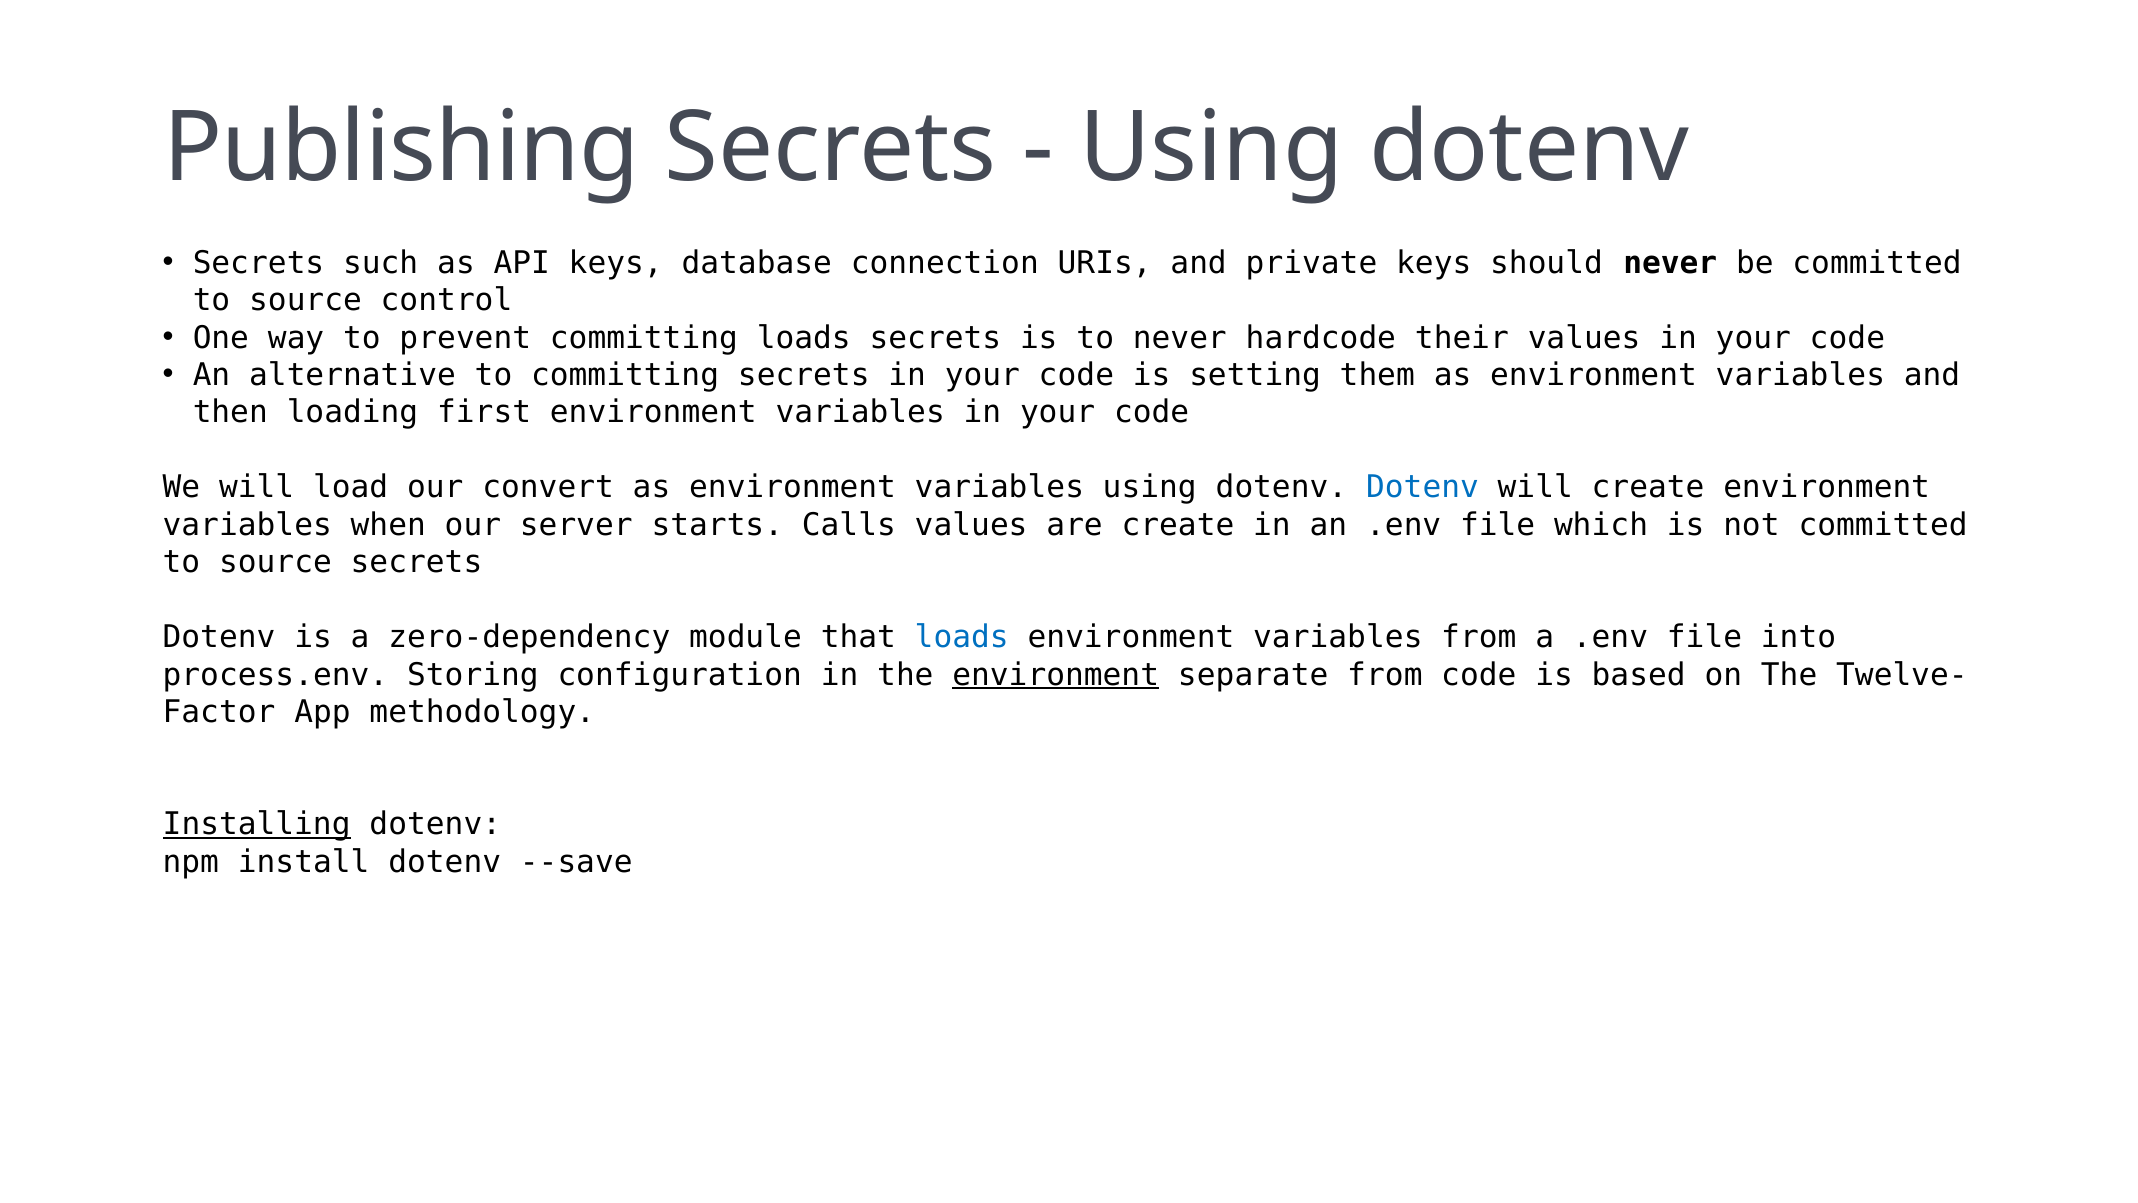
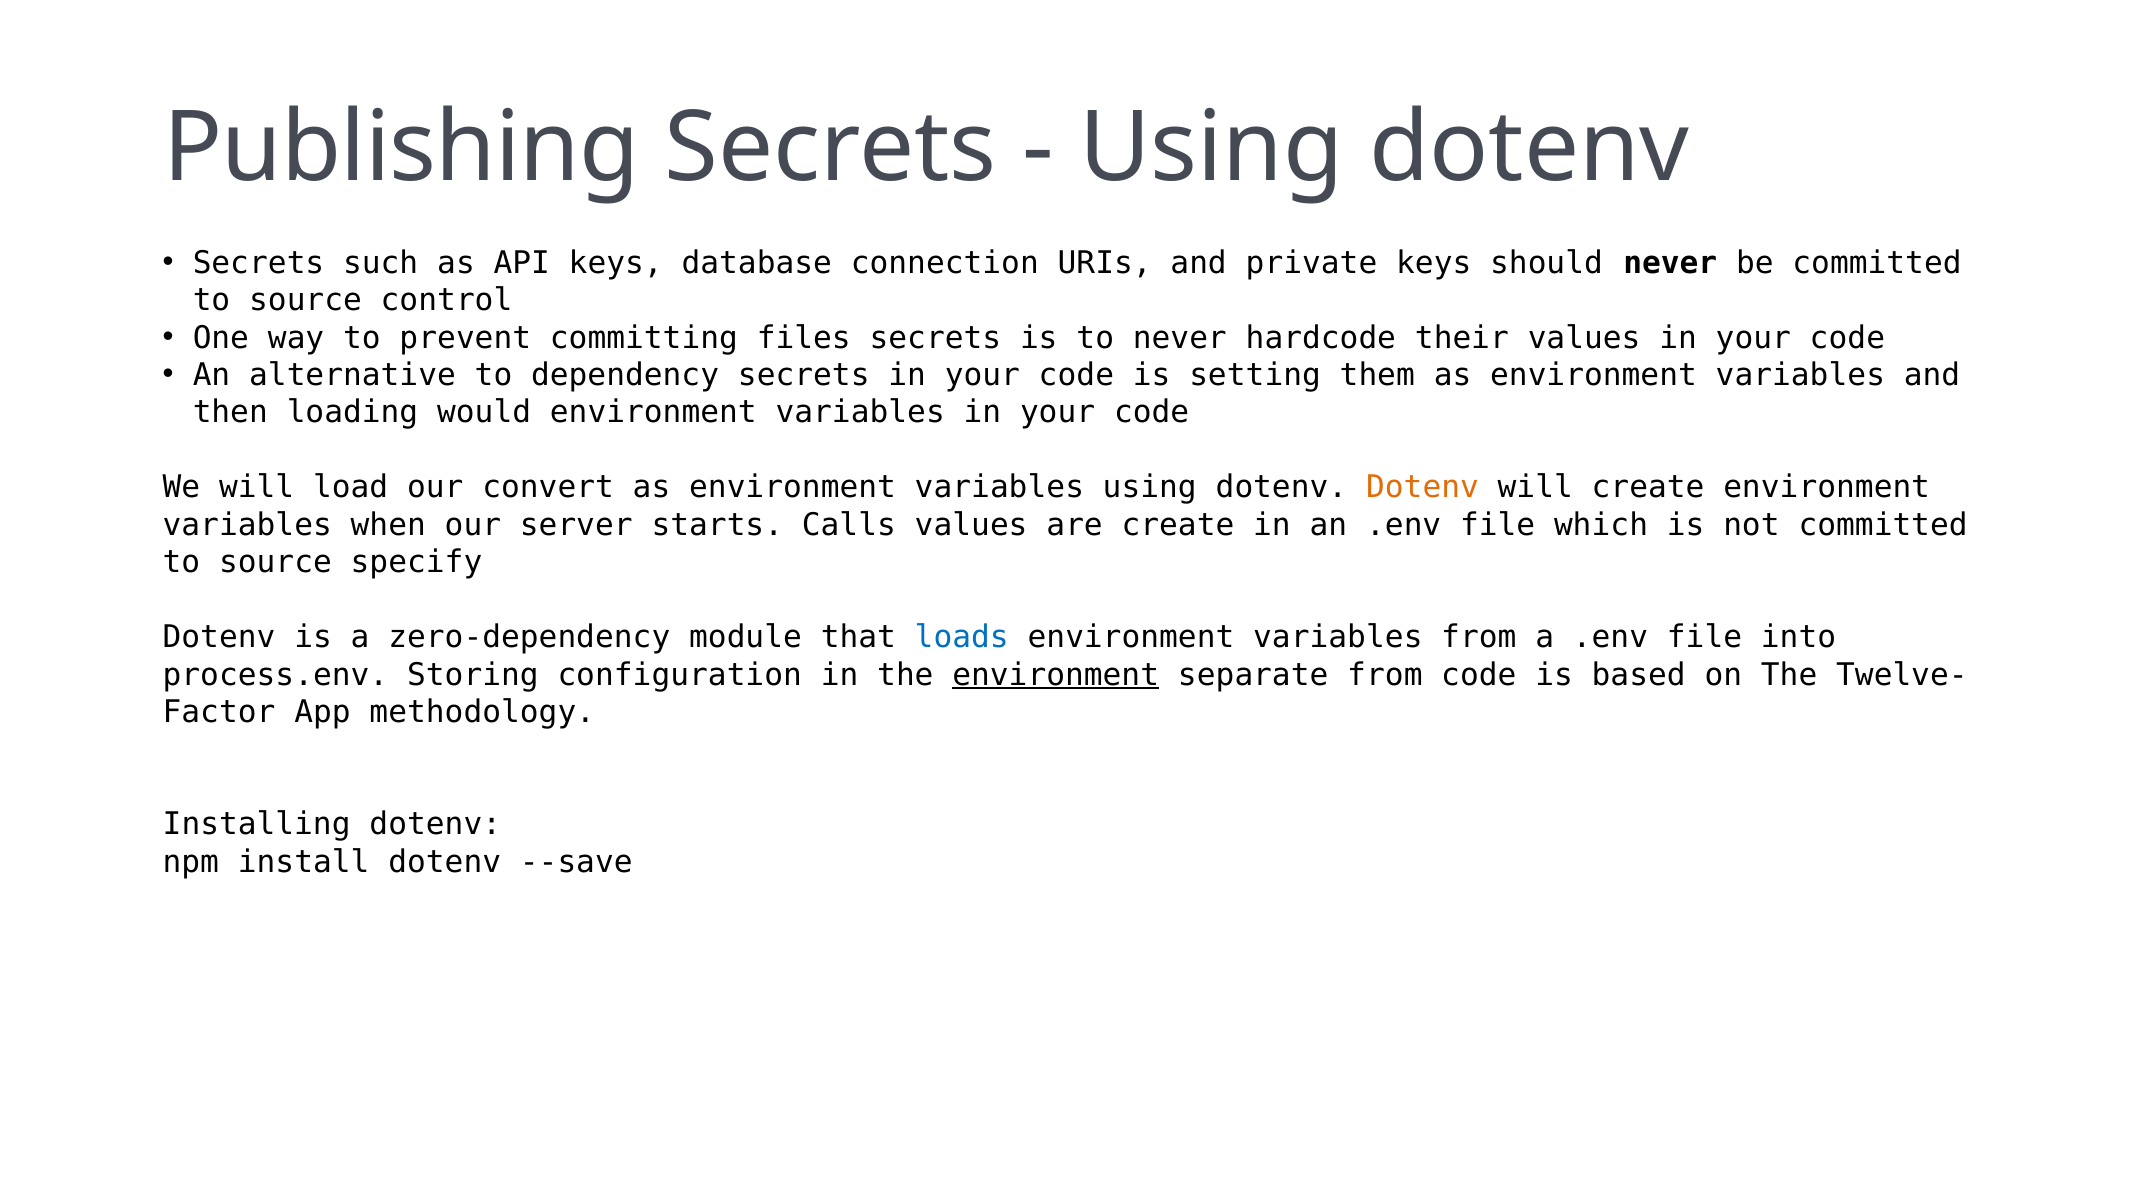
committing loads: loads -> files
to committing: committing -> dependency
first: first -> would
Dotenv at (1422, 487) colour: blue -> orange
source secrets: secrets -> specify
Installing underline: present -> none
